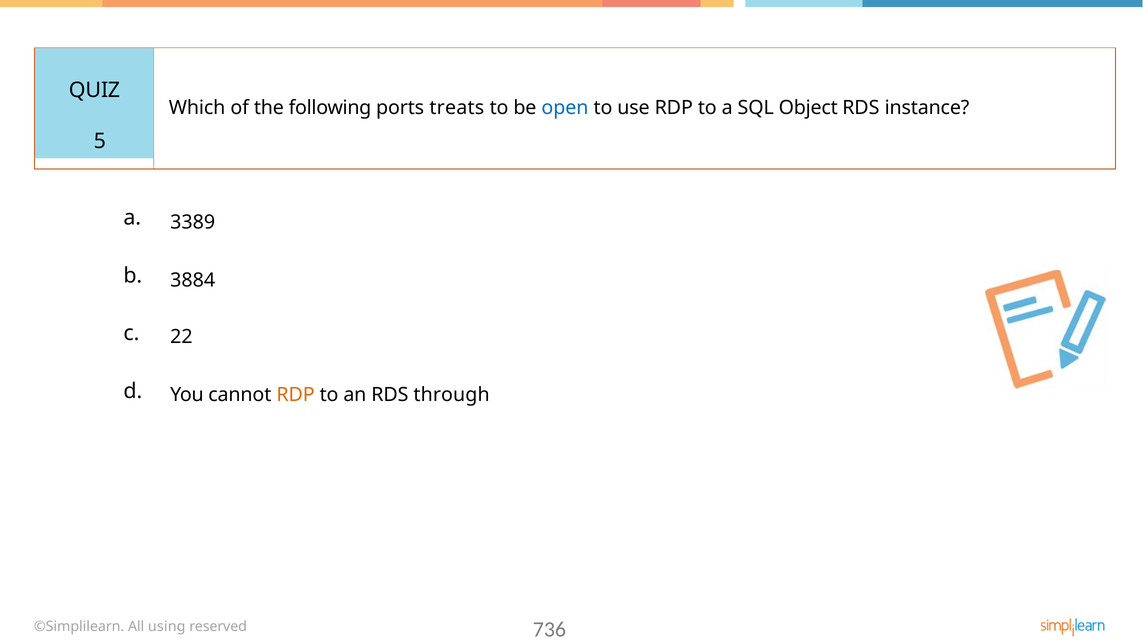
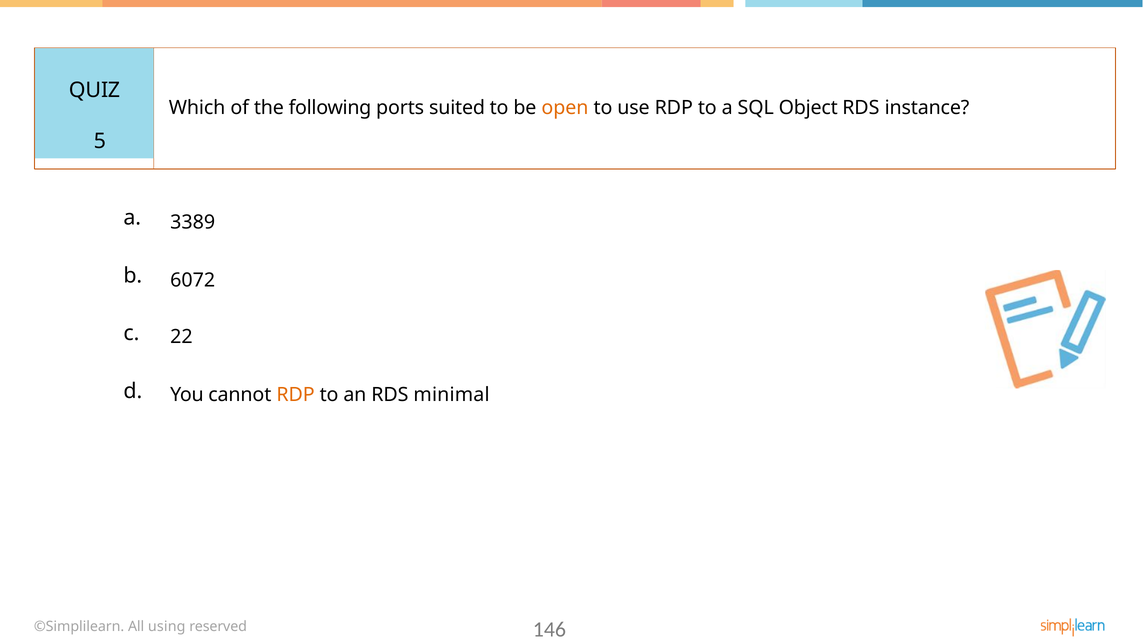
treats: treats -> suited
open colour: blue -> orange
3884: 3884 -> 6072
through: through -> minimal
736: 736 -> 146
